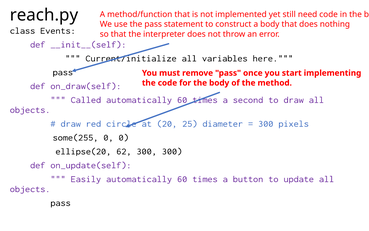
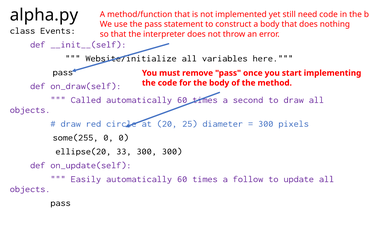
reach.py: reach.py -> alpha.py
Current/initialize: Current/initialize -> Website/initialize
62: 62 -> 33
button: button -> follow
